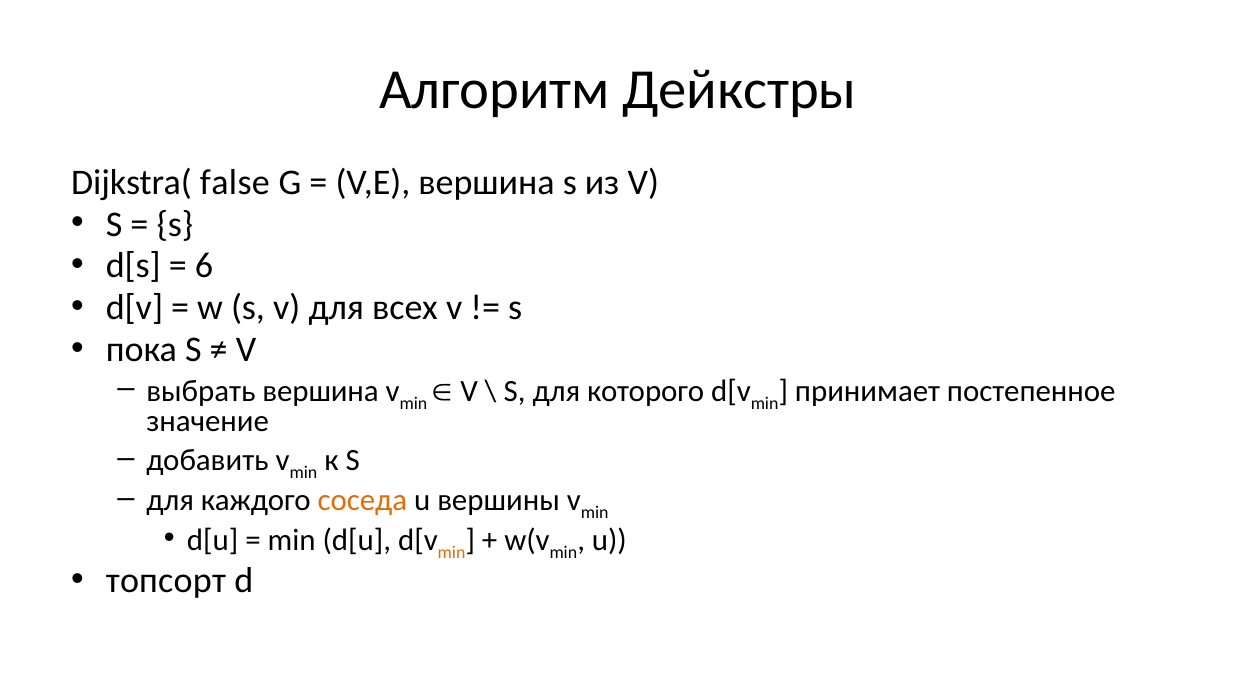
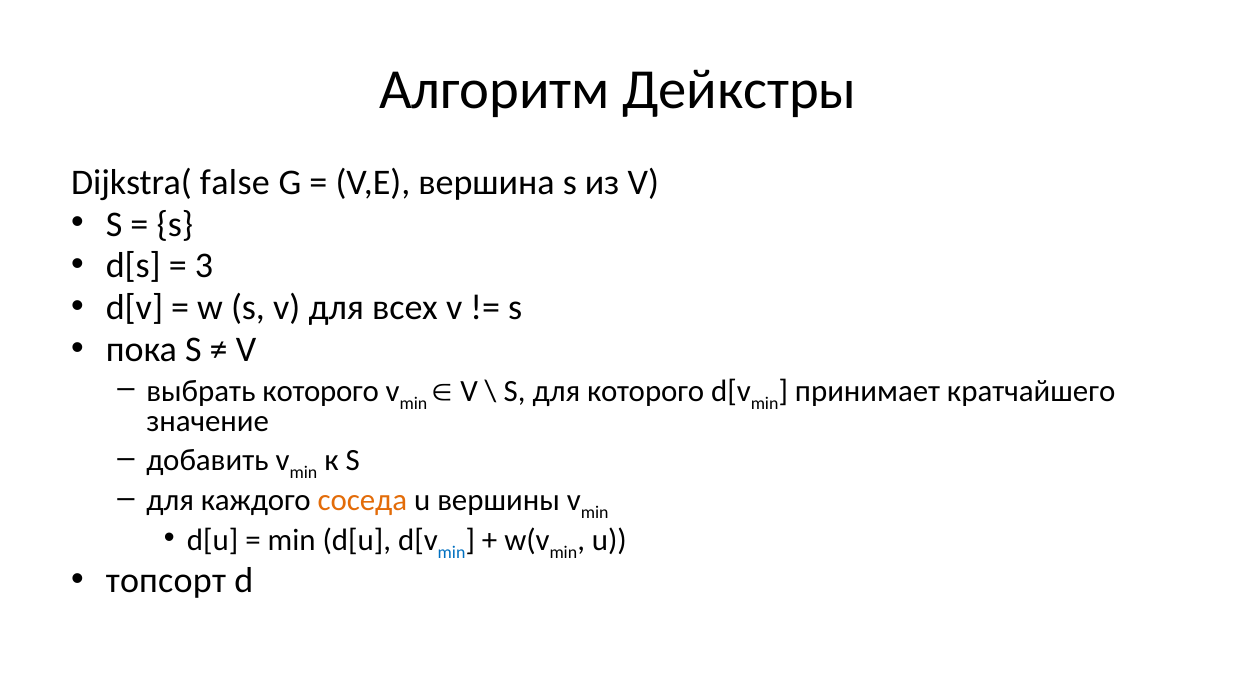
6: 6 -> 3
выбрать вершина: вершина -> которого
постепенное: постепенное -> кратчайшего
min at (452, 553) colour: orange -> blue
